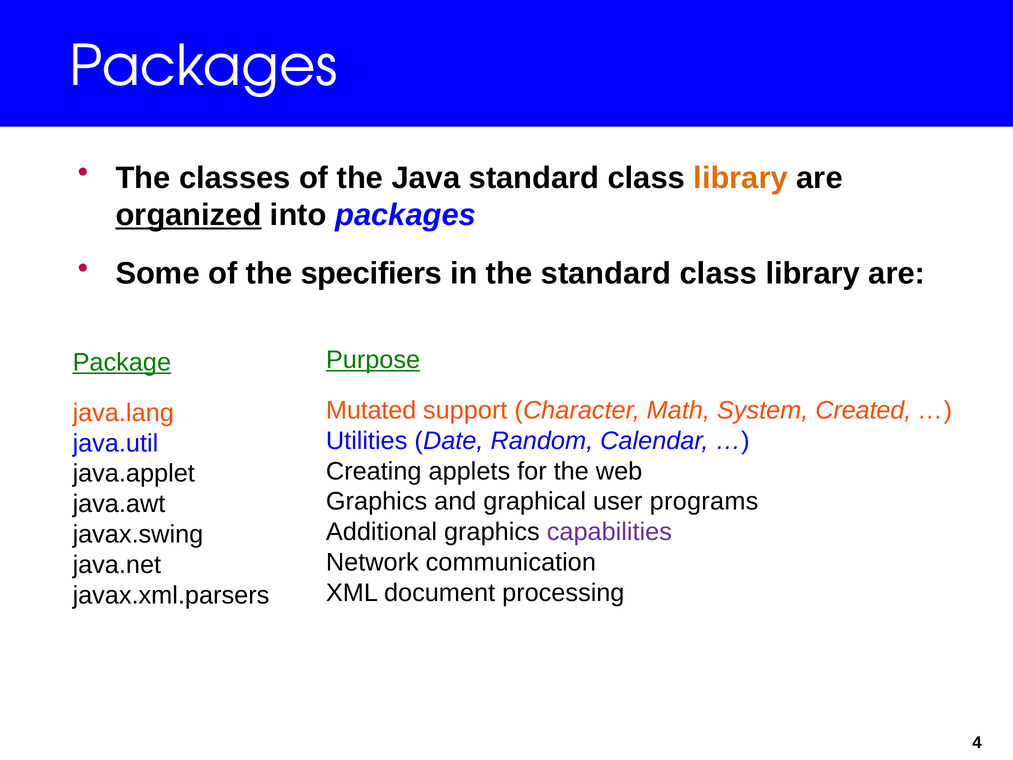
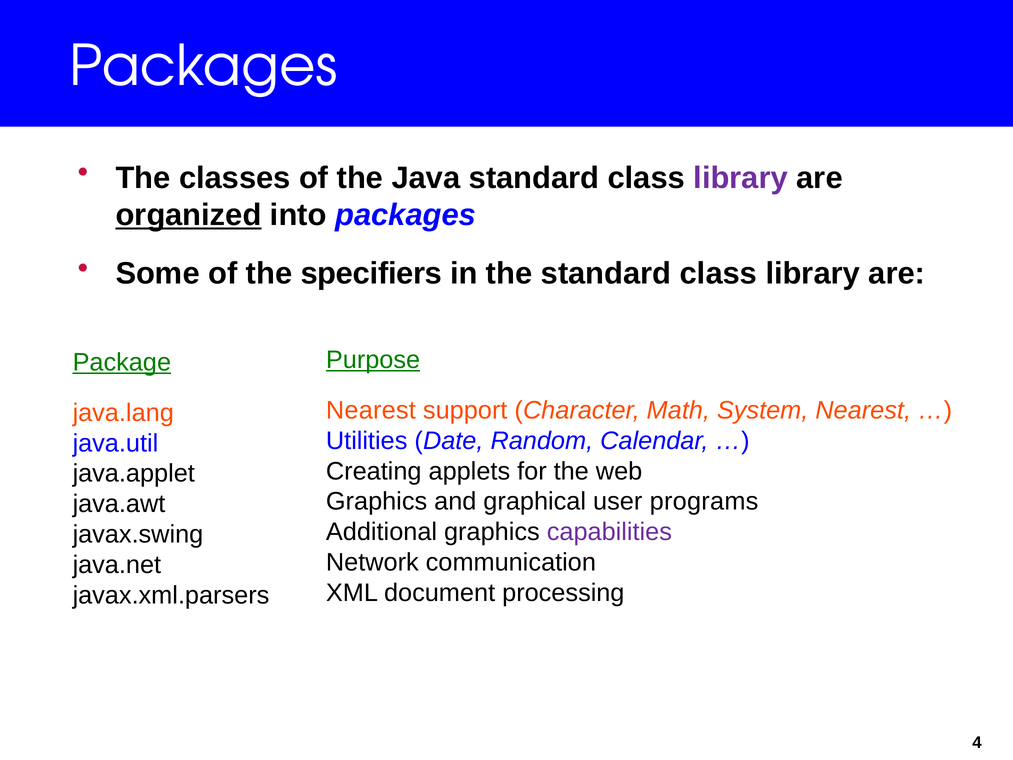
library at (741, 178) colour: orange -> purple
Mutated at (371, 410): Mutated -> Nearest
System Created: Created -> Nearest
